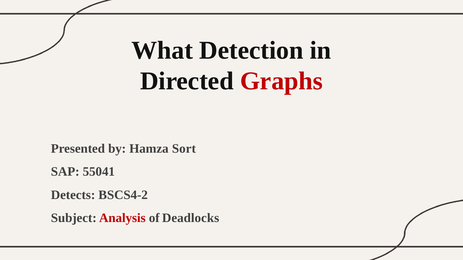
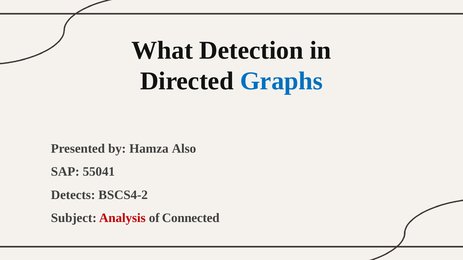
Graphs colour: red -> blue
Sort: Sort -> Also
Deadlocks: Deadlocks -> Connected
